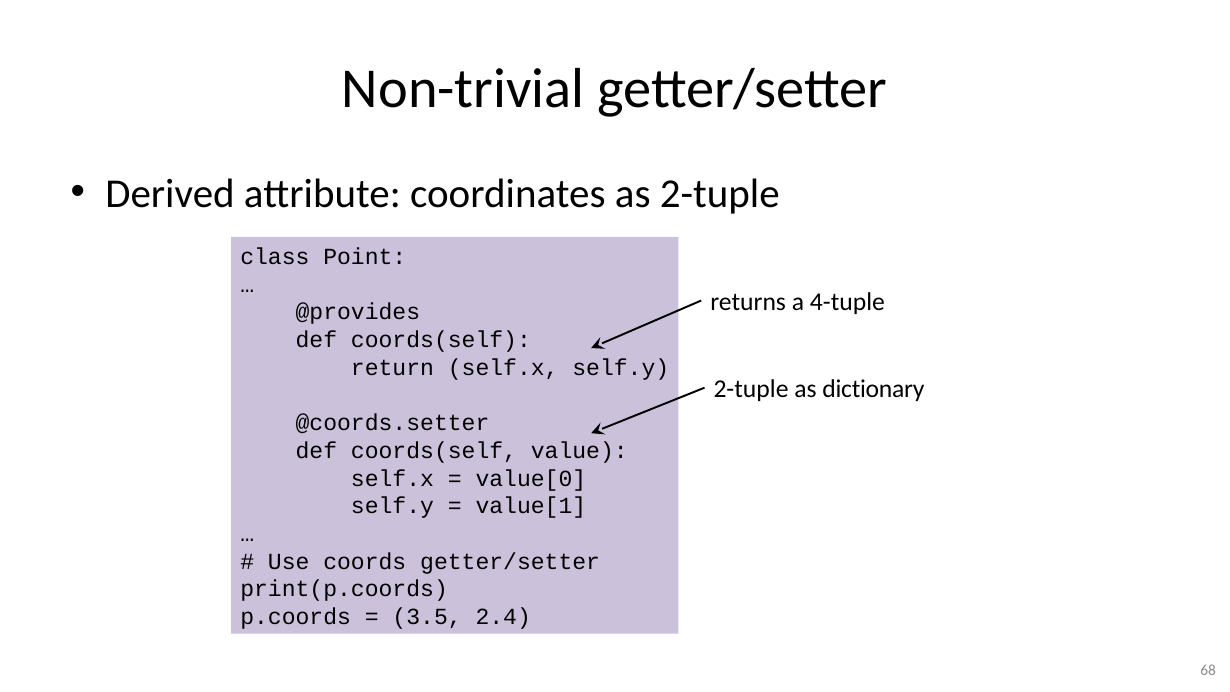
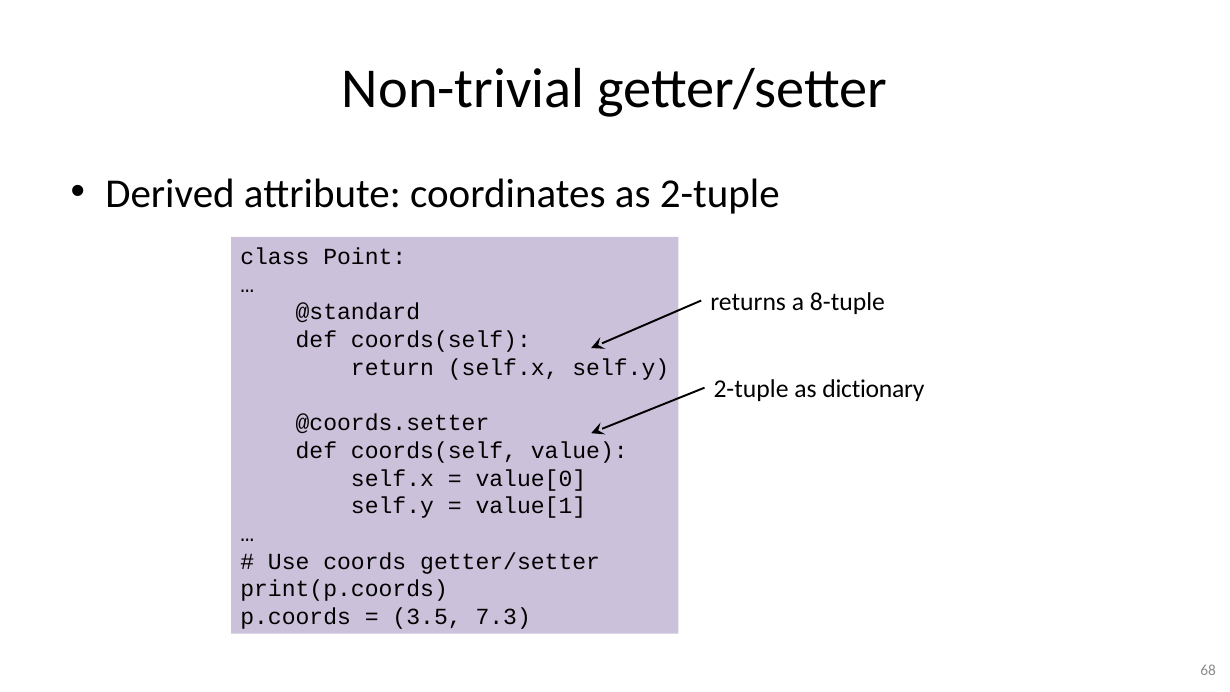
4-tuple: 4-tuple -> 8-tuple
@provides: @provides -> @standard
2.4: 2.4 -> 7.3
